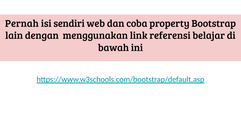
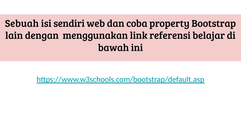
Pernah: Pernah -> Sebuah
